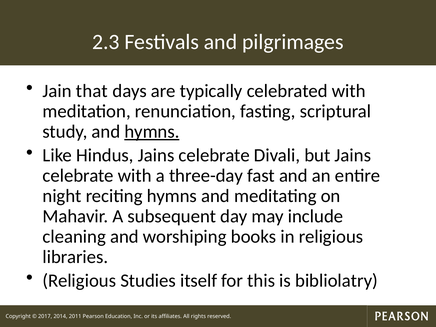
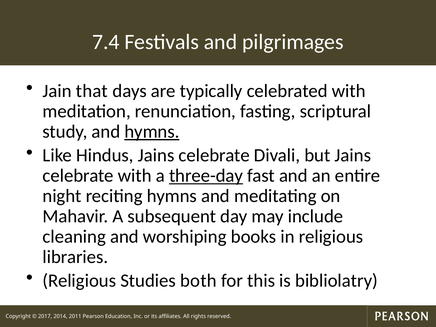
2.3: 2.3 -> 7.4
three-day underline: none -> present
itself: itself -> both
